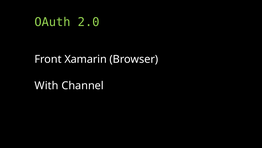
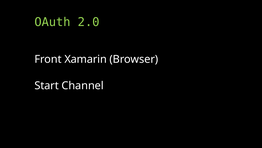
With: With -> Start
